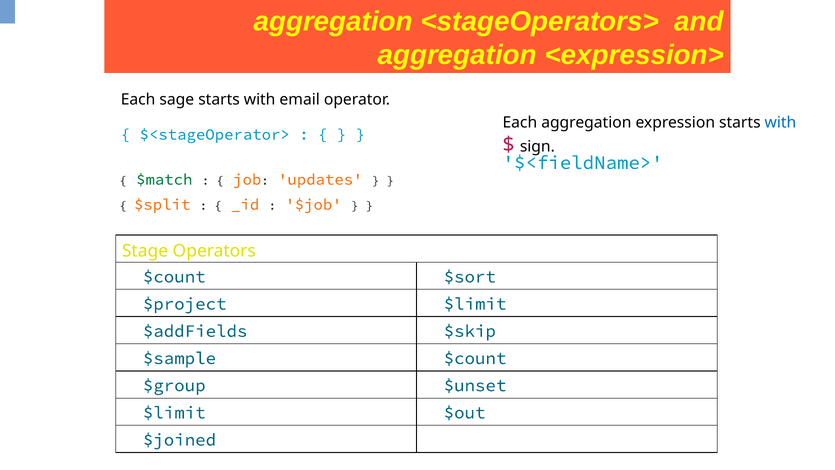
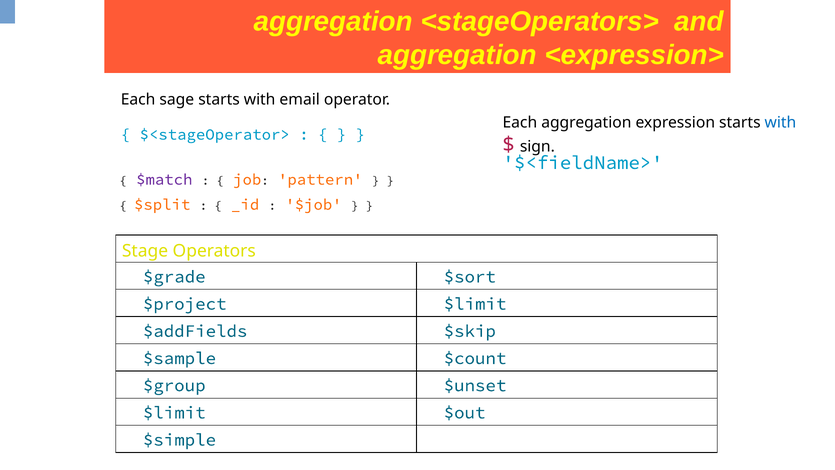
$match colour: green -> purple
updates: updates -> pattern
$count at (174, 277): $count -> $grade
$joined: $joined -> $simple
